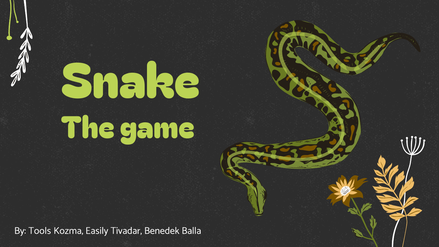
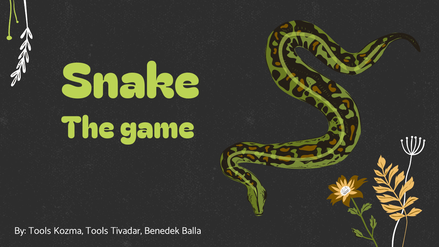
Kozma Easily: Easily -> Tools
